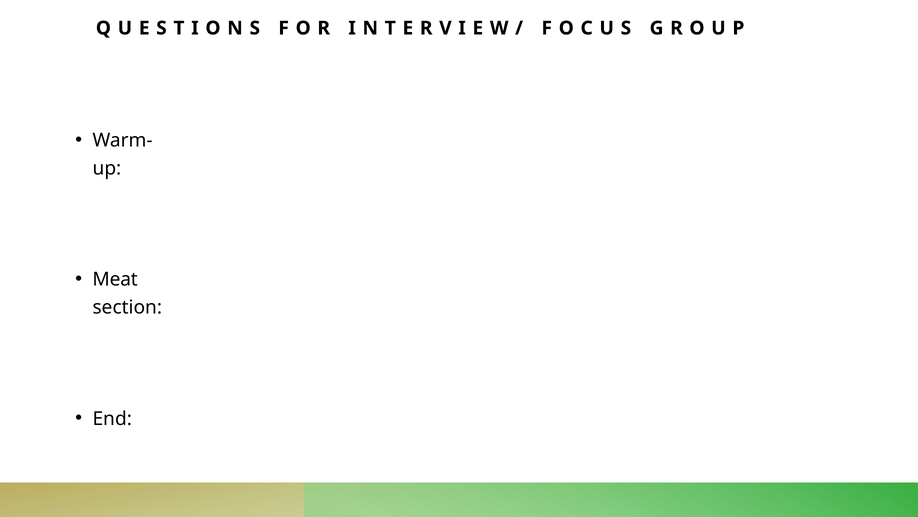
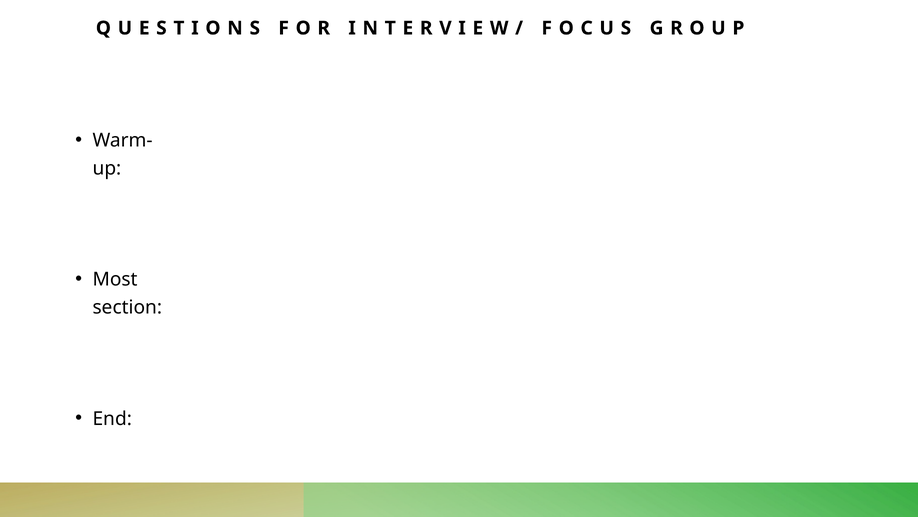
Meat: Meat -> Most
